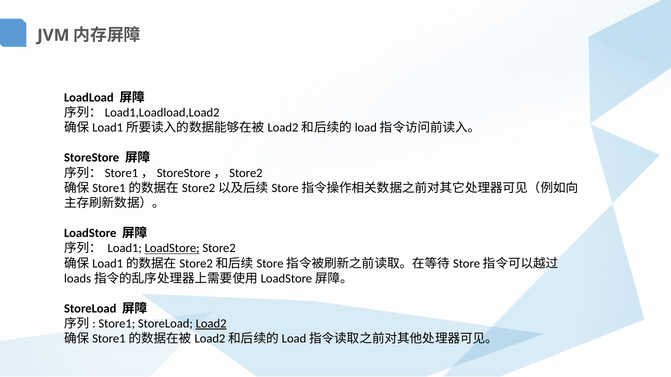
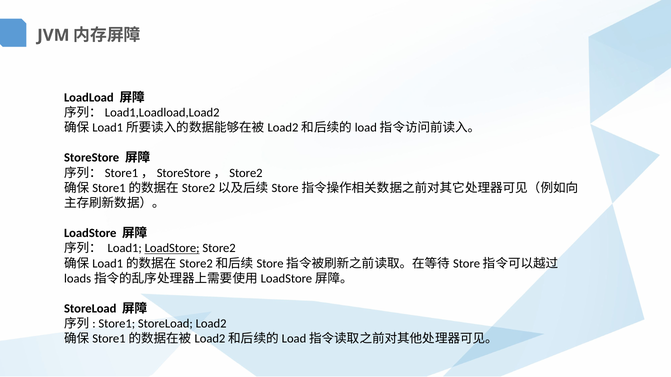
Load2 underline: present -> none
